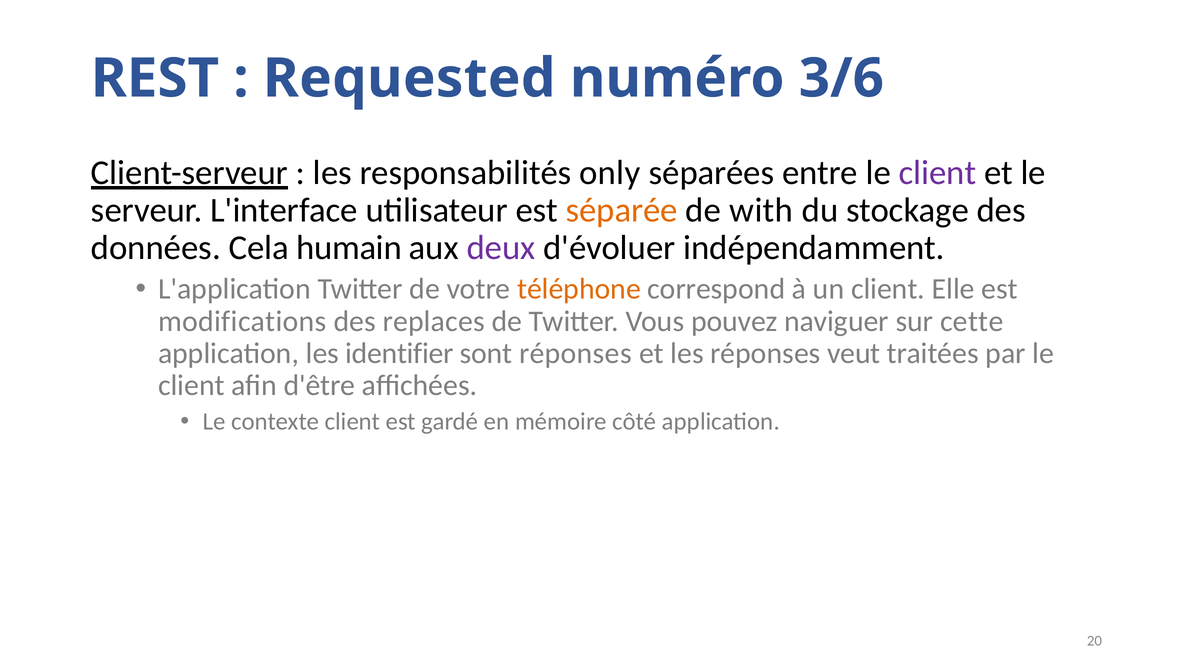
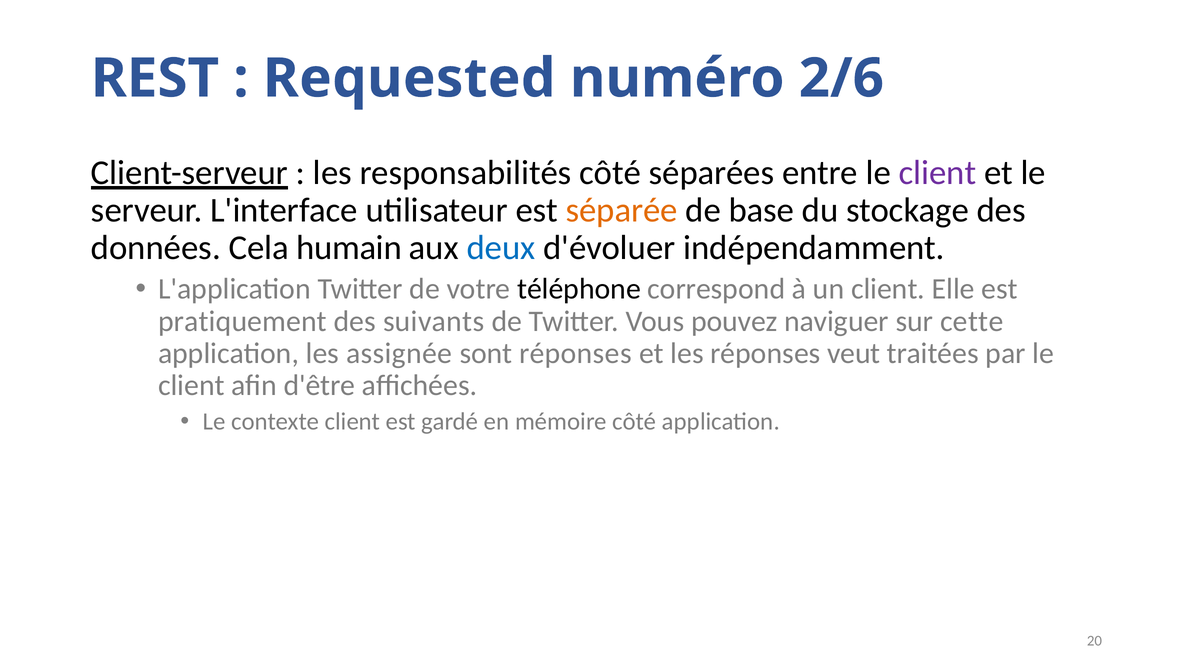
3/6: 3/6 -> 2/6
responsabilités only: only -> côté
with: with -> base
deux colour: purple -> blue
téléphone colour: orange -> black
modifications: modifications -> pratiquement
replaces: replaces -> suivants
identifier: identifier -> assignée
